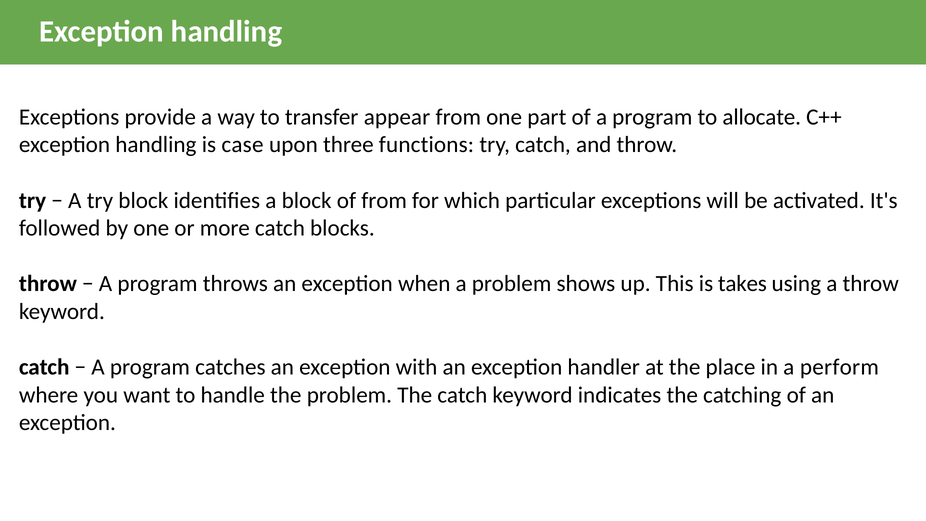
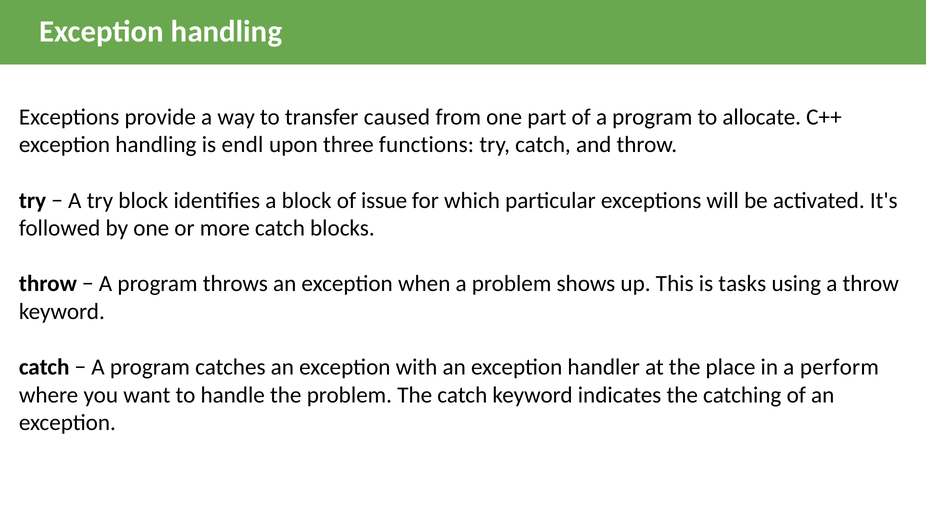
appear: appear -> caused
case: case -> endl
of from: from -> issue
takes: takes -> tasks
